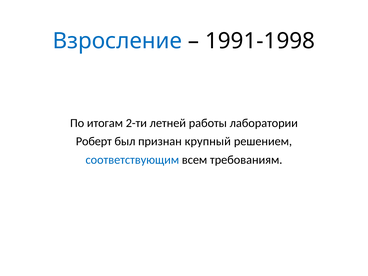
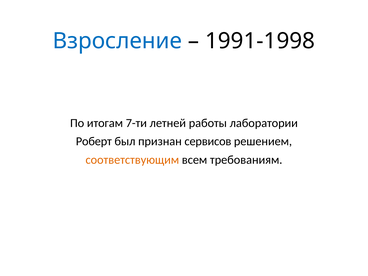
2-ти: 2-ти -> 7-ти
крупный: крупный -> сервисов
соответствующим colour: blue -> orange
